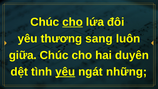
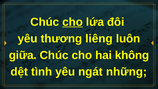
sang: sang -> liêng
duyên: duyên -> không
yêu at (65, 72) underline: present -> none
